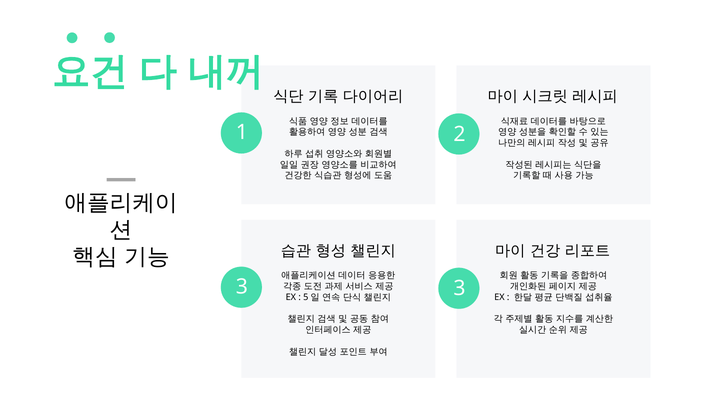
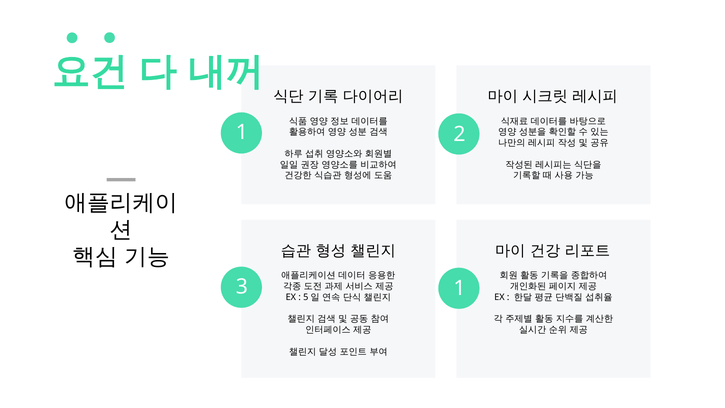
3 3: 3 -> 1
